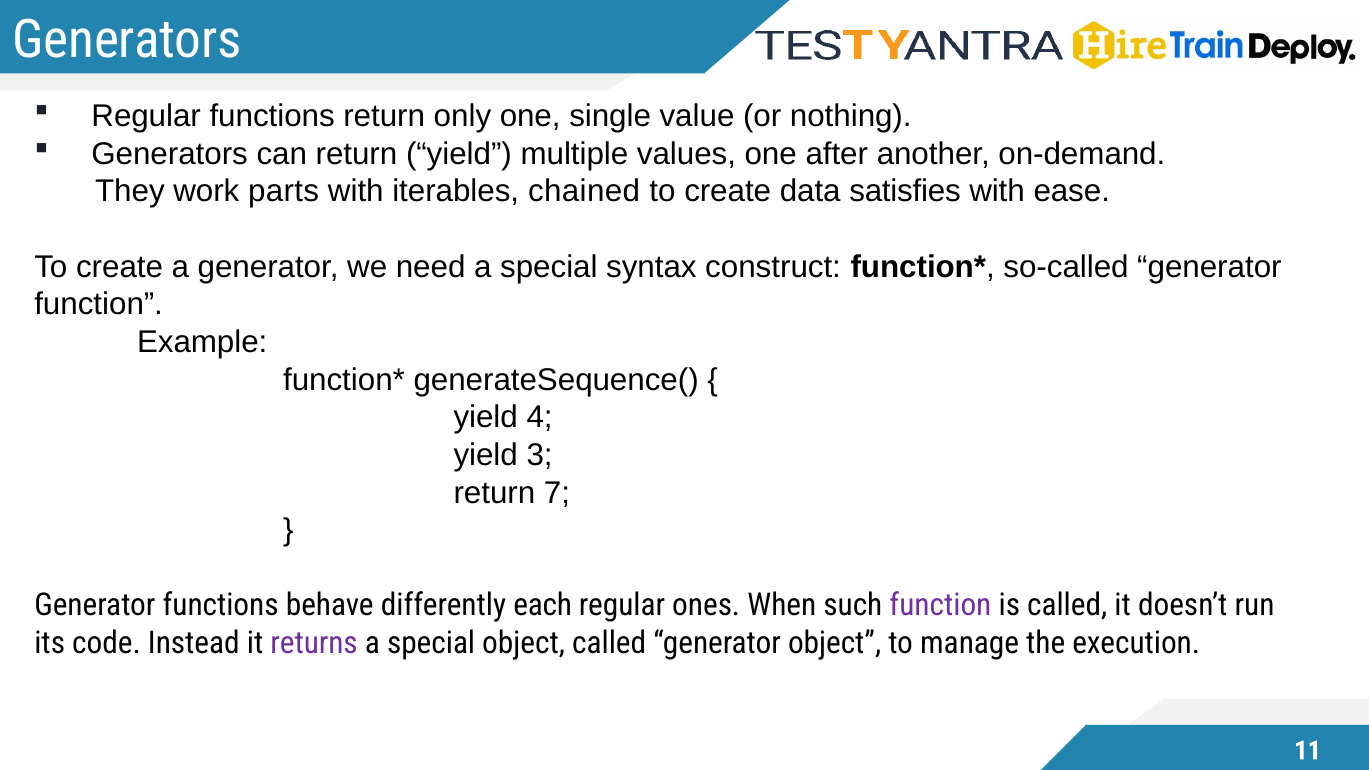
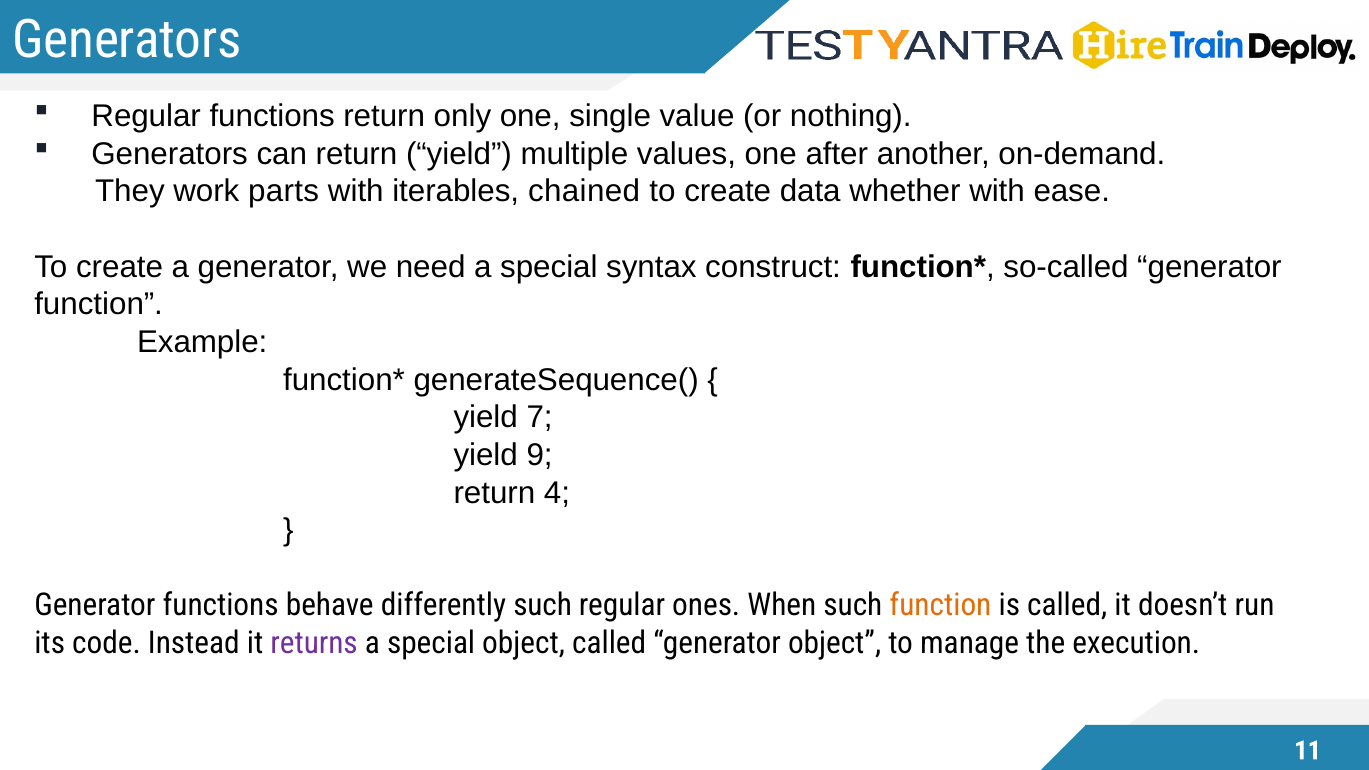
satisfies: satisfies -> whether
4: 4 -> 7
3: 3 -> 9
7: 7 -> 4
differently each: each -> such
function at (940, 606) colour: purple -> orange
